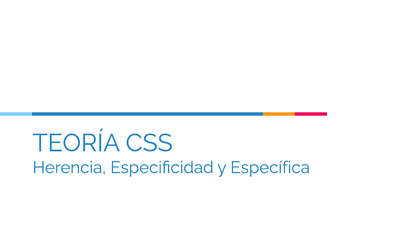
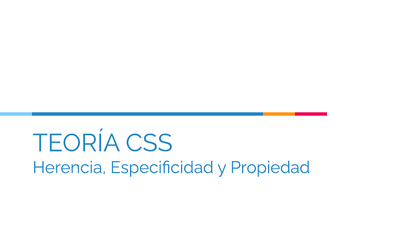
Específica: Específica -> Propiedad
